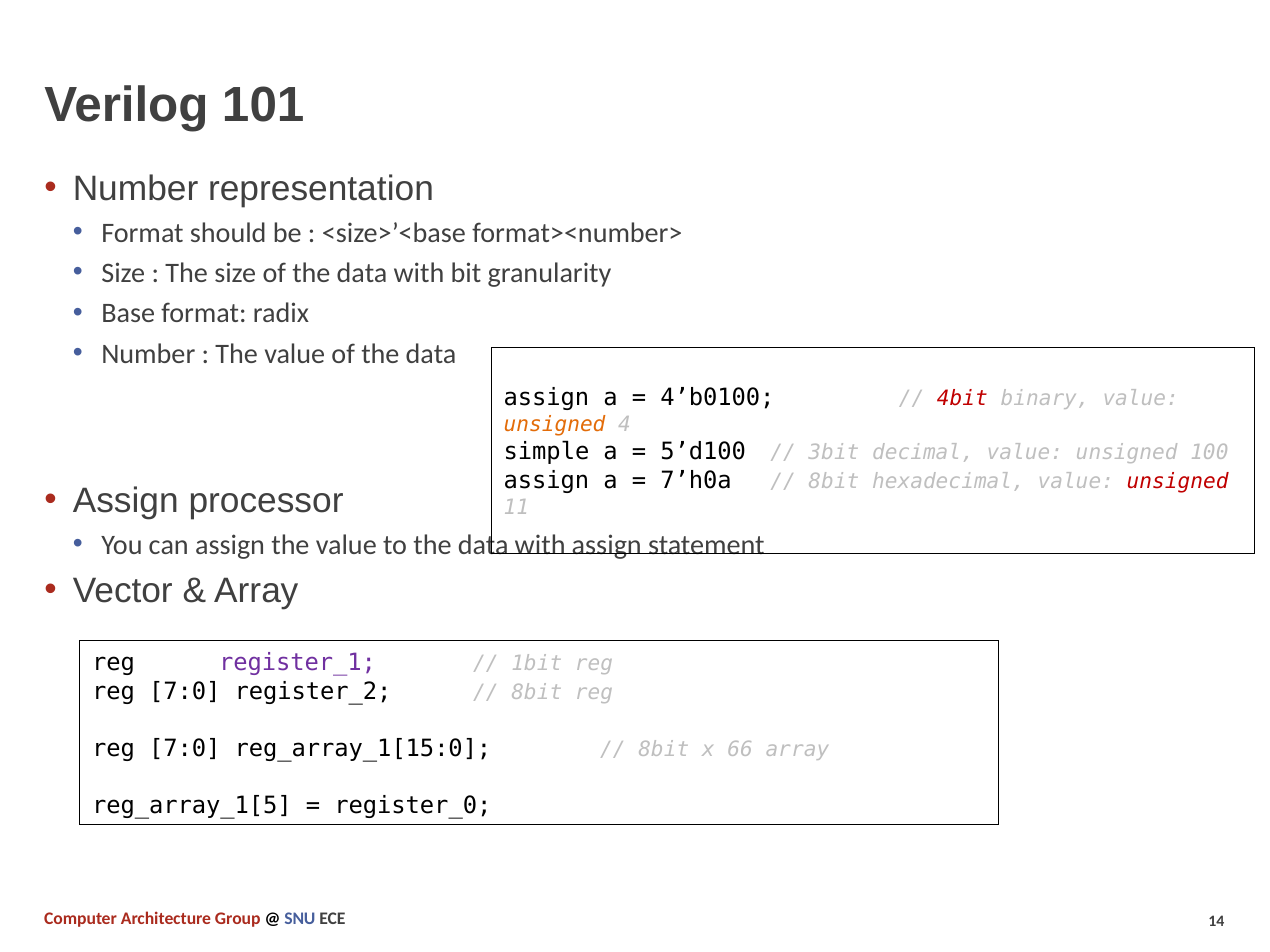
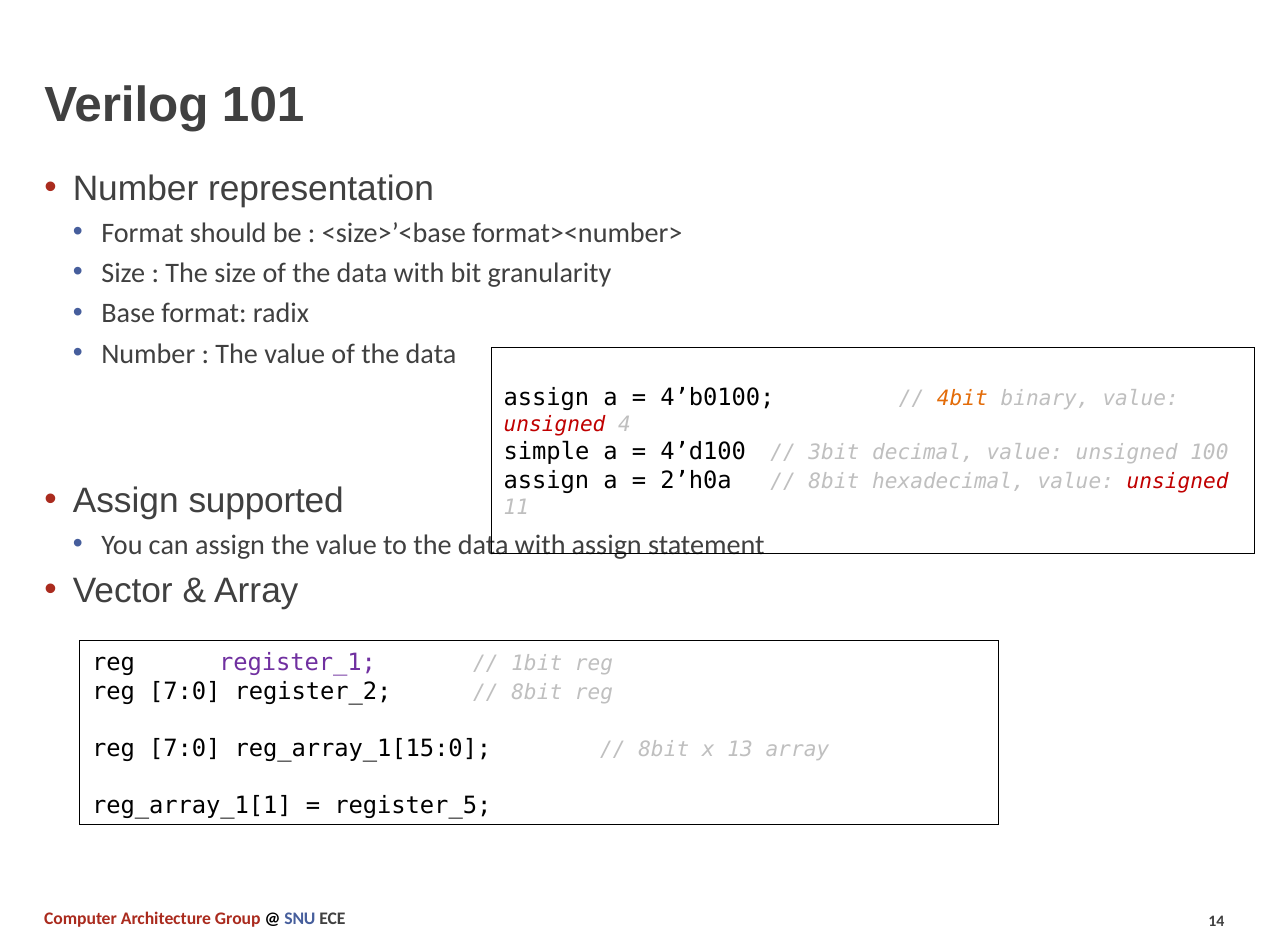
4bit colour: red -> orange
unsigned at (555, 425) colour: orange -> red
5’d100: 5’d100 -> 4’d100
7’h0a: 7’h0a -> 2’h0a
processor: processor -> supported
66: 66 -> 13
reg_array_1[5: reg_array_1[5 -> reg_array_1[1
register_0: register_0 -> register_5
